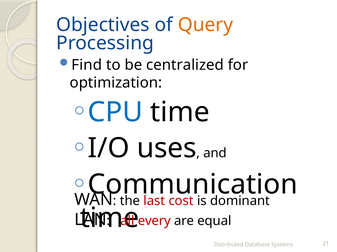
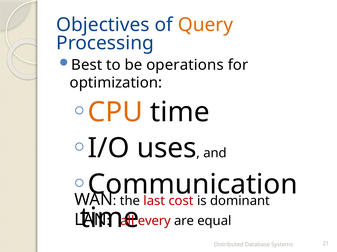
Find: Find -> Best
centralized: centralized -> operations
CPU colour: blue -> orange
